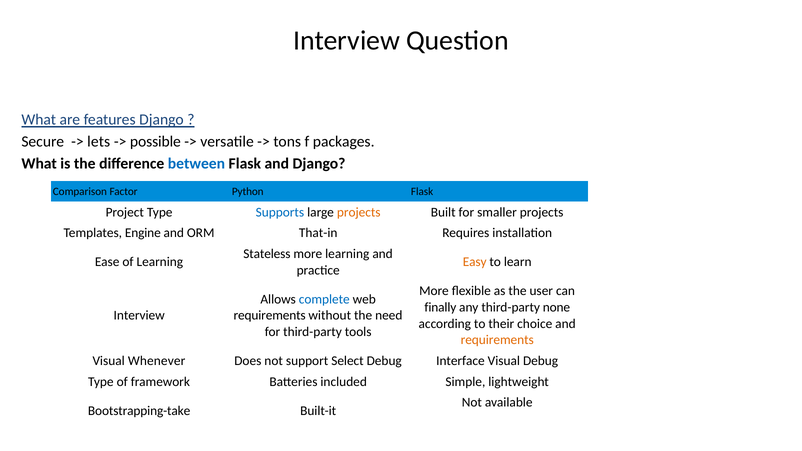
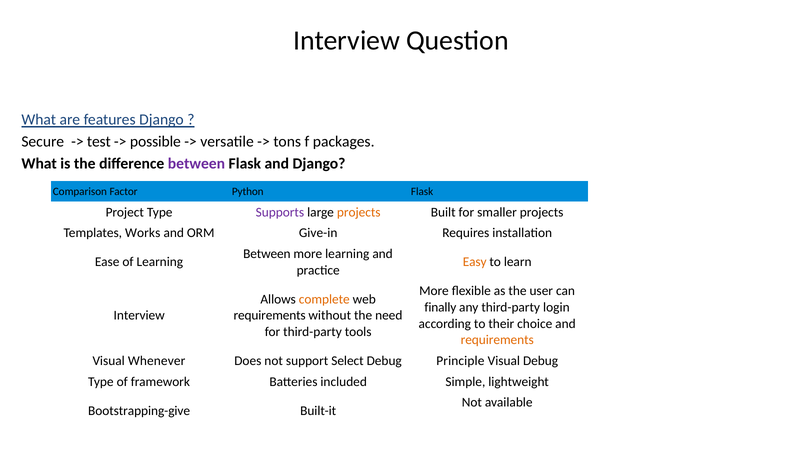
lets: lets -> test
between at (196, 164) colour: blue -> purple
Supports colour: blue -> purple
Engine: Engine -> Works
That-in: That-in -> Give-in
Stateless at (267, 254): Stateless -> Between
complete colour: blue -> orange
none: none -> login
Interface: Interface -> Principle
Bootstrapping-take: Bootstrapping-take -> Bootstrapping-give
